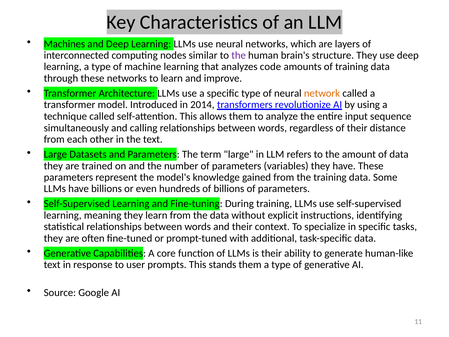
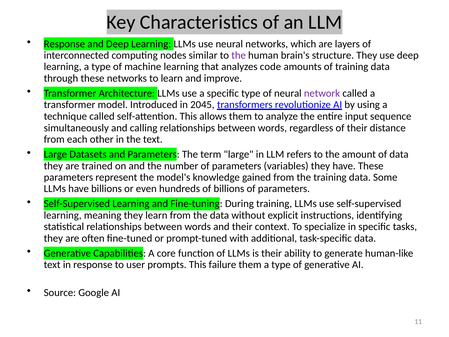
Machines at (64, 44): Machines -> Response
network colour: orange -> purple
2014: 2014 -> 2045
stands: stands -> failure
